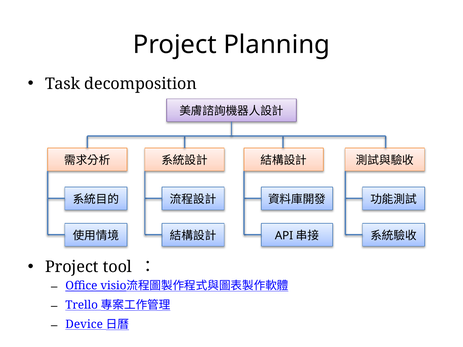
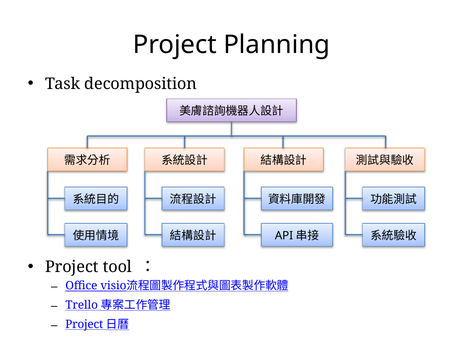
Device at (84, 325): Device -> Project
